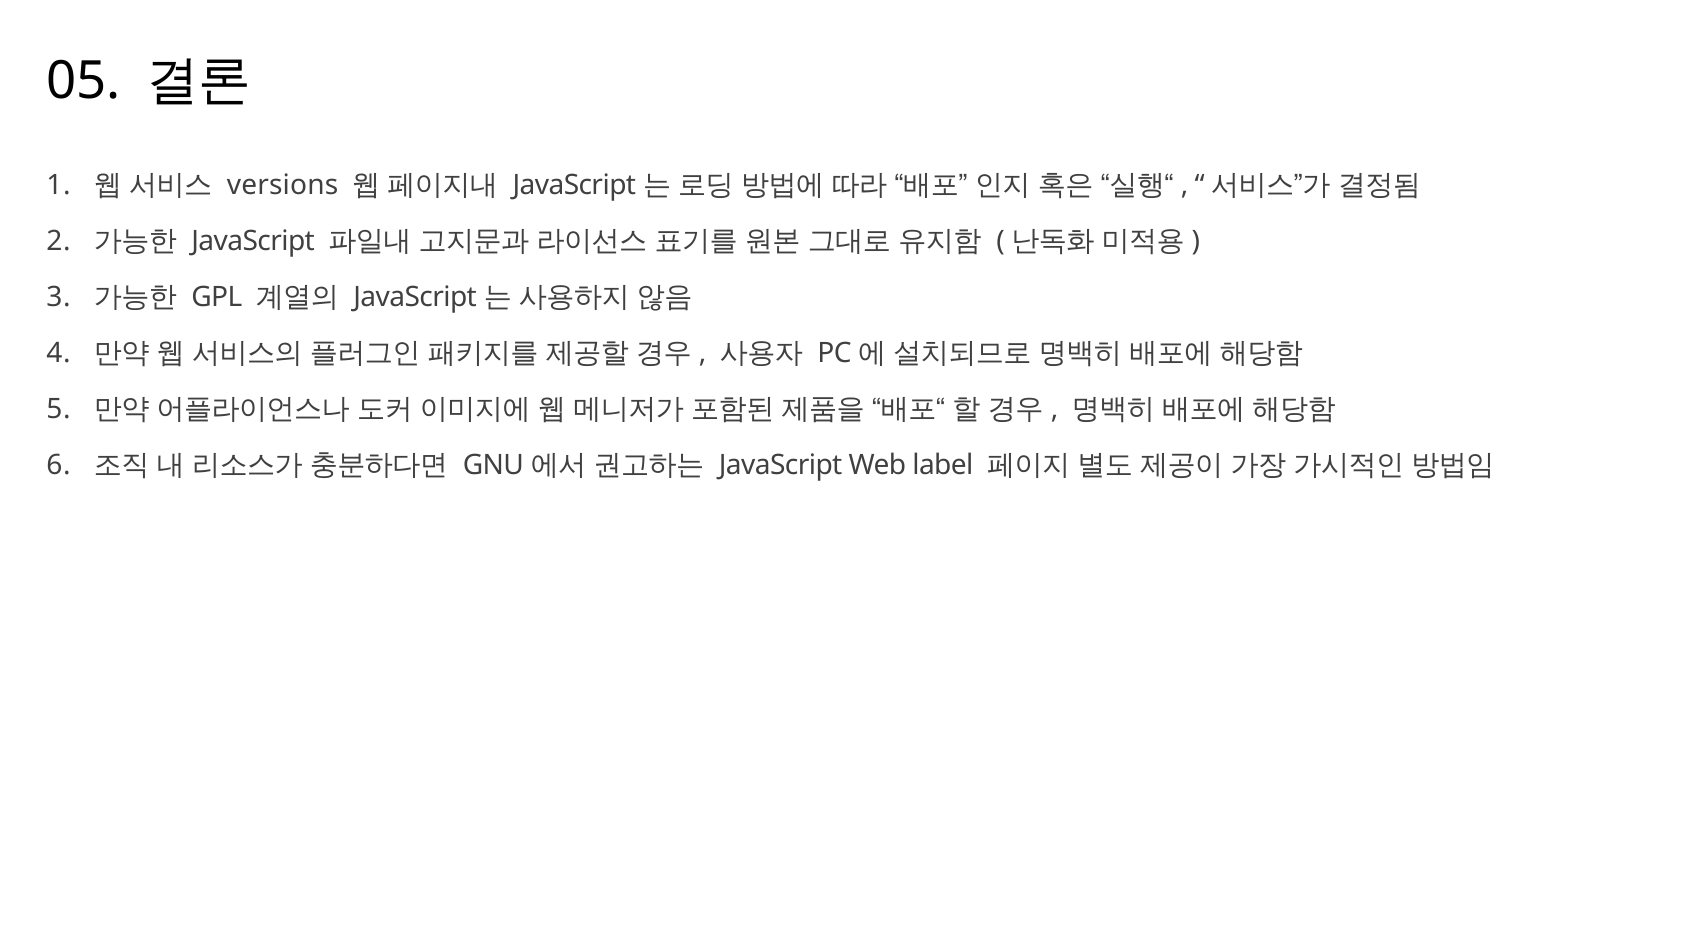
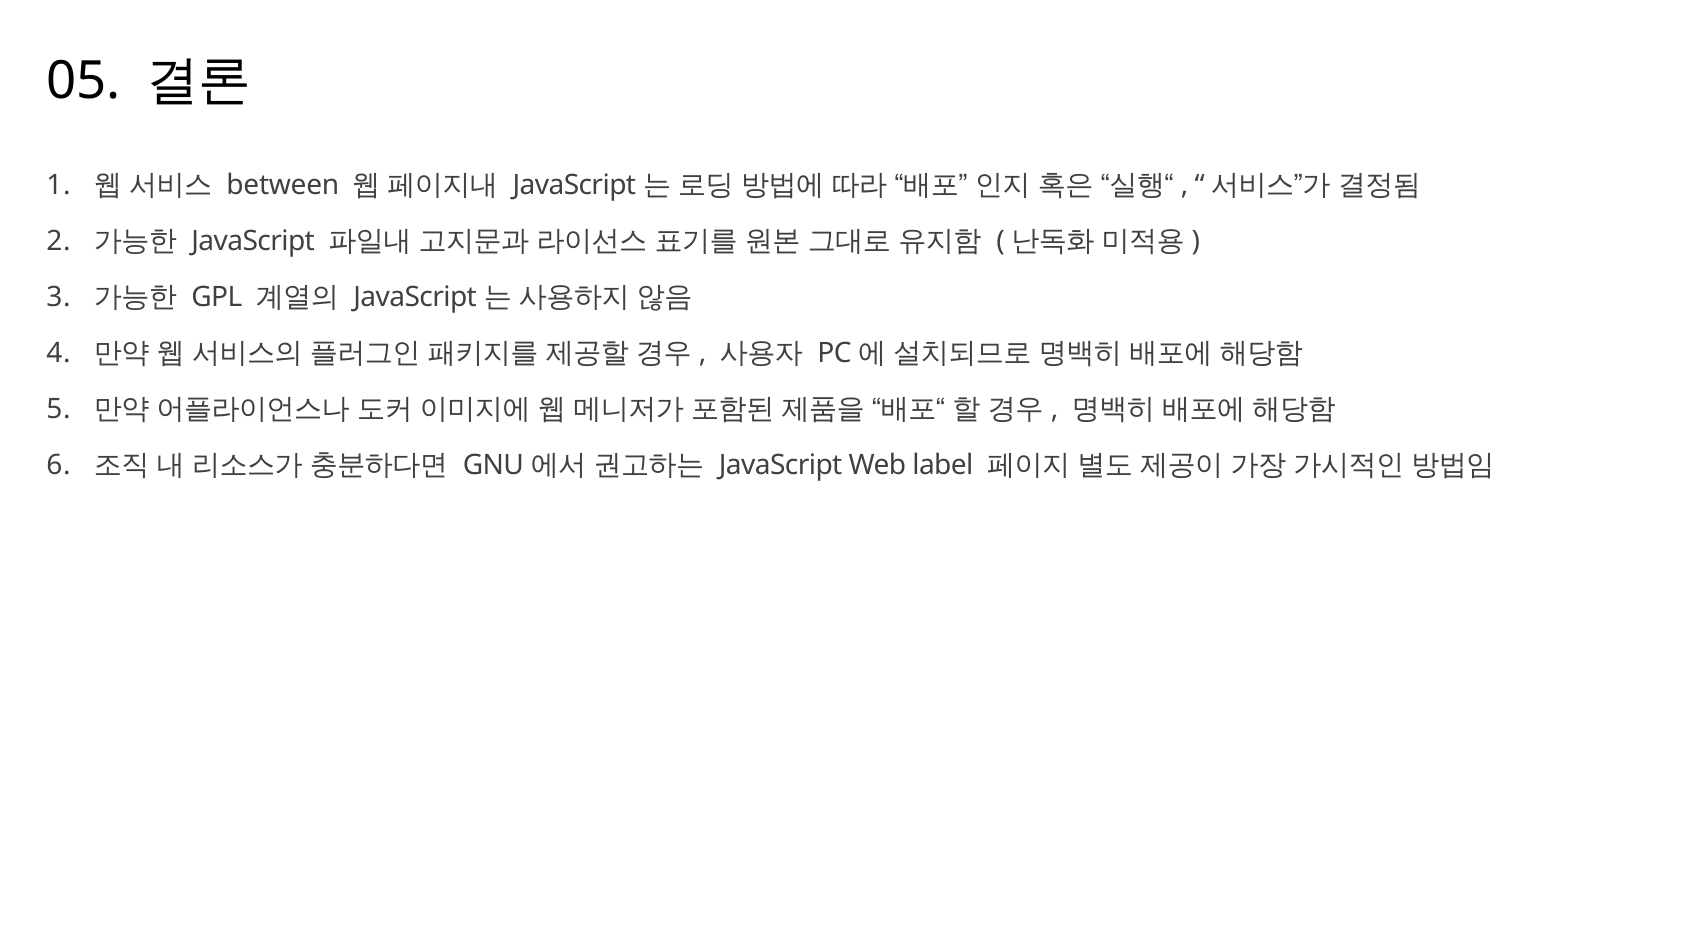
versions: versions -> between
